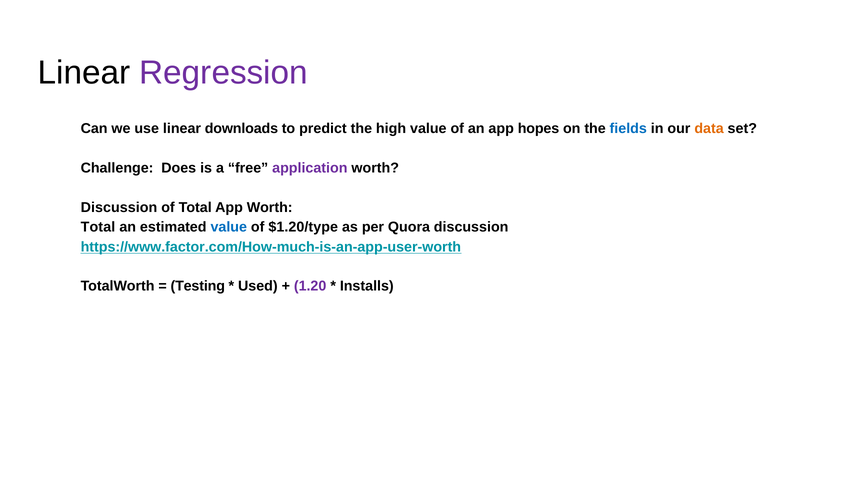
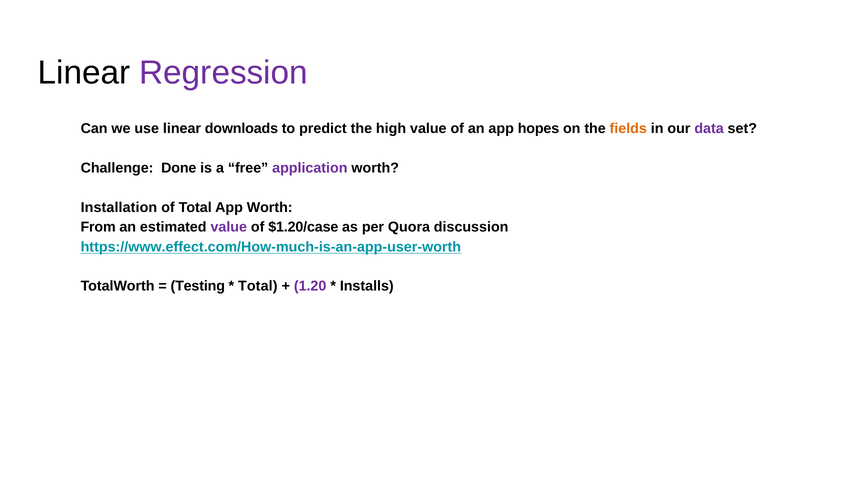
fields colour: blue -> orange
data colour: orange -> purple
Does: Does -> Done
Discussion at (119, 208): Discussion -> Installation
Total at (98, 227): Total -> From
value at (229, 227) colour: blue -> purple
$1.20/type: $1.20/type -> $1.20/case
https://www.factor.com/How-much-is-an-app-user-worth: https://www.factor.com/How-much-is-an-app-user-worth -> https://www.effect.com/How-much-is-an-app-user-worth
Used at (258, 286): Used -> Total
